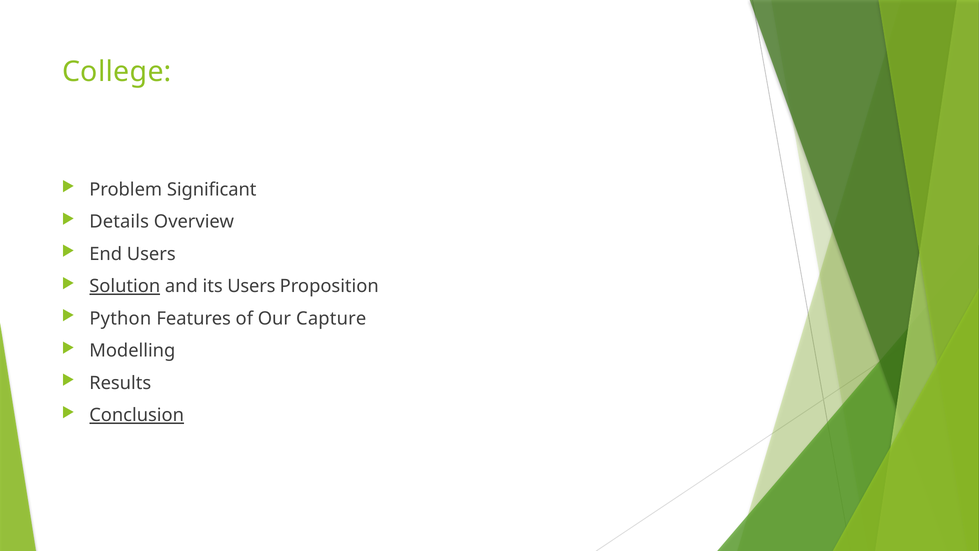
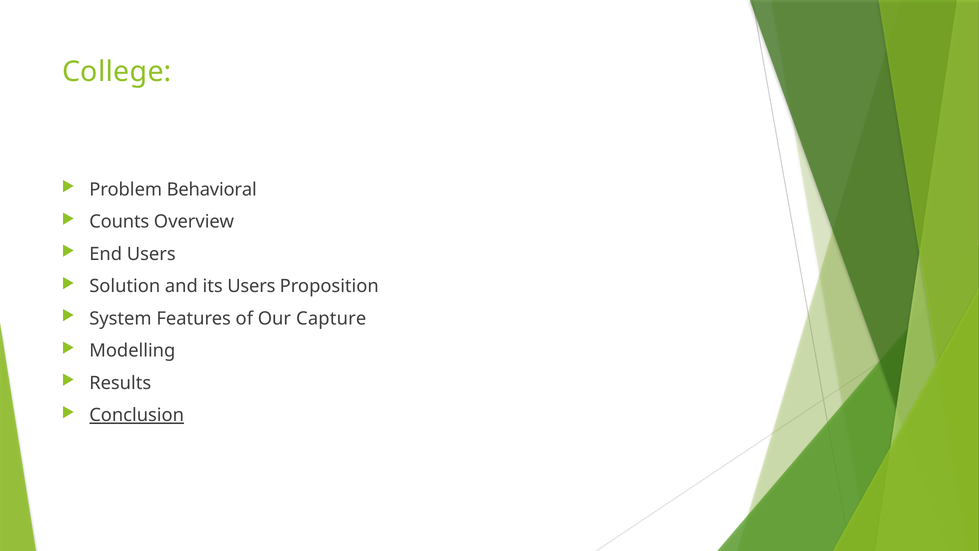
Significant: Significant -> Behavioral
Details: Details -> Counts
Solution underline: present -> none
Python: Python -> System
